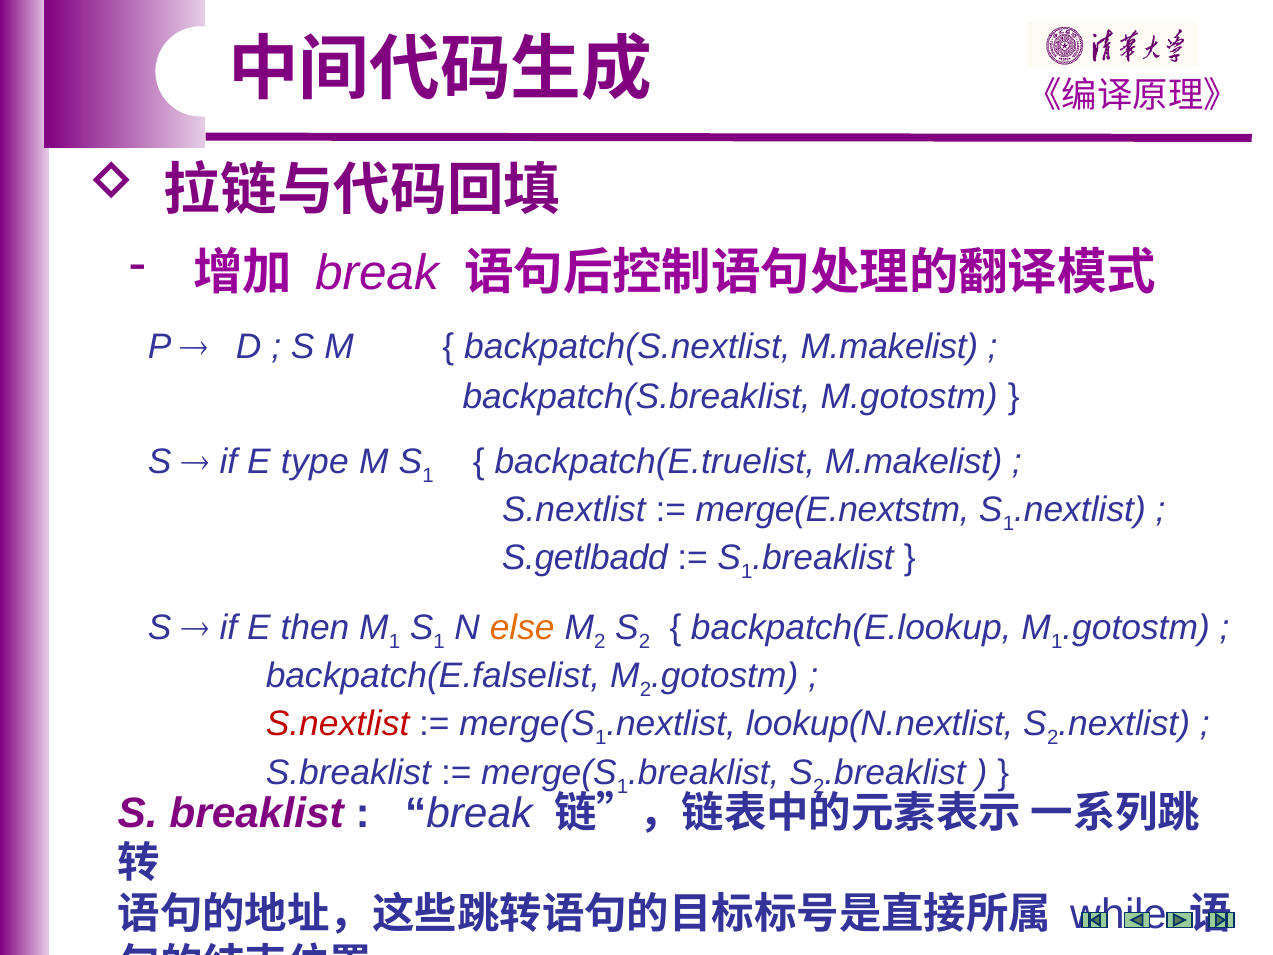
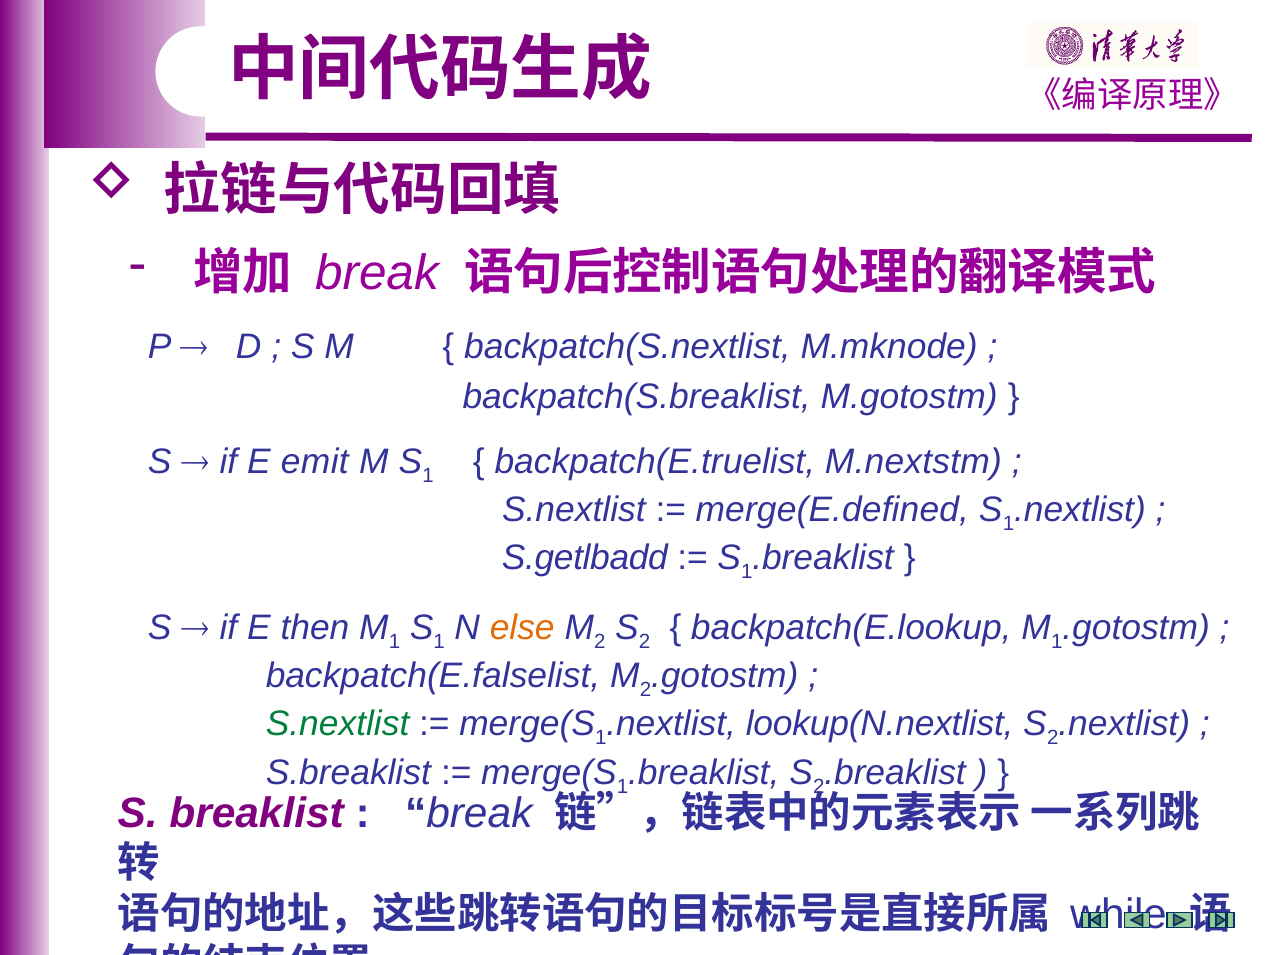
backpatch(S.nextlist M.makelist: M.makelist -> M.mknode
type: type -> emit
backpatch(E.truelist M.makelist: M.makelist -> M.nextstm
merge(E.nextstm: merge(E.nextstm -> merge(E.defined
S.nextlist at (338, 724) colour: red -> green
